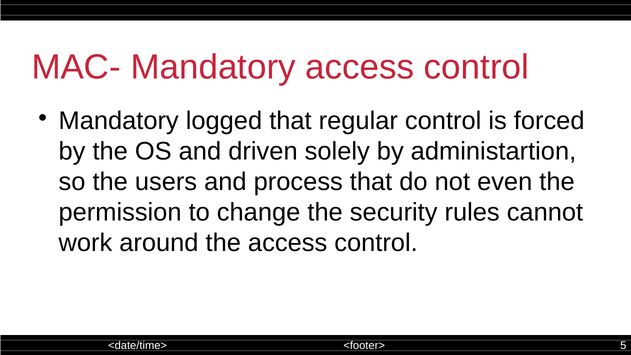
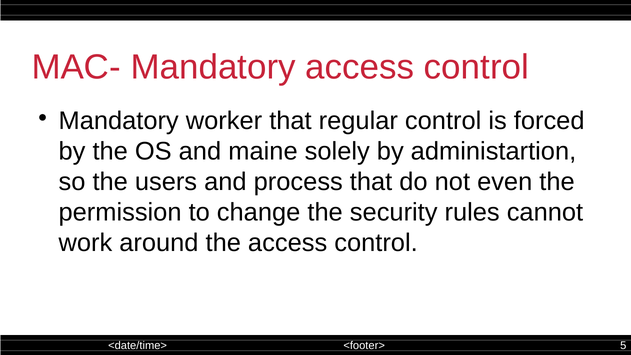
logged: logged -> worker
driven: driven -> maine
